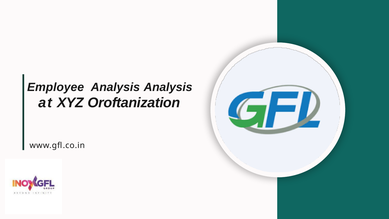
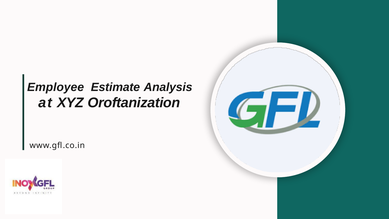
Employee Analysis: Analysis -> Estimate
